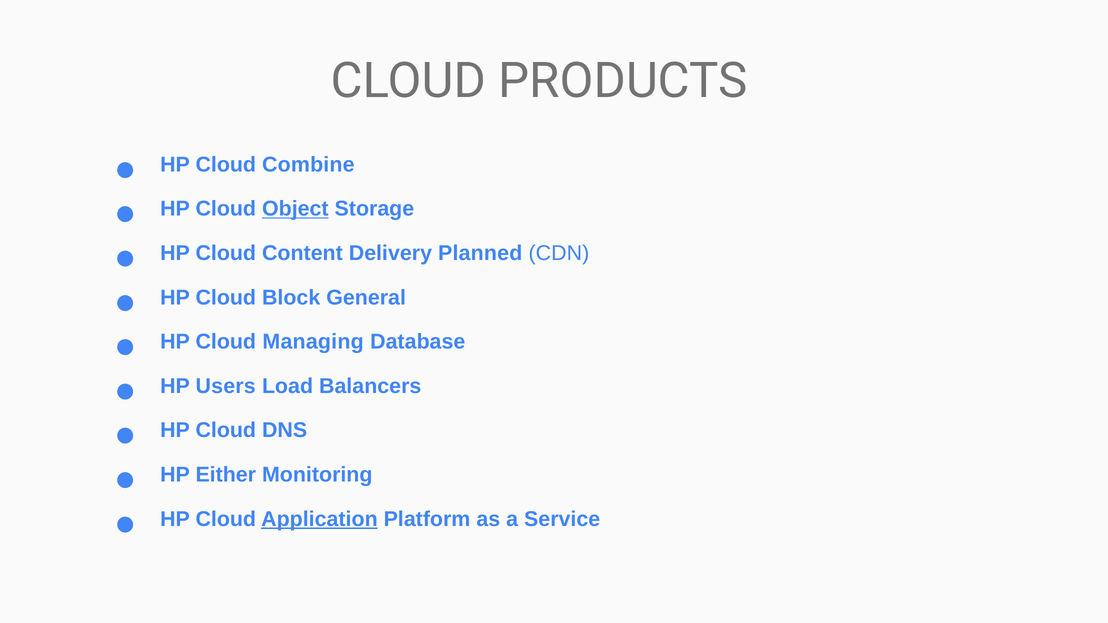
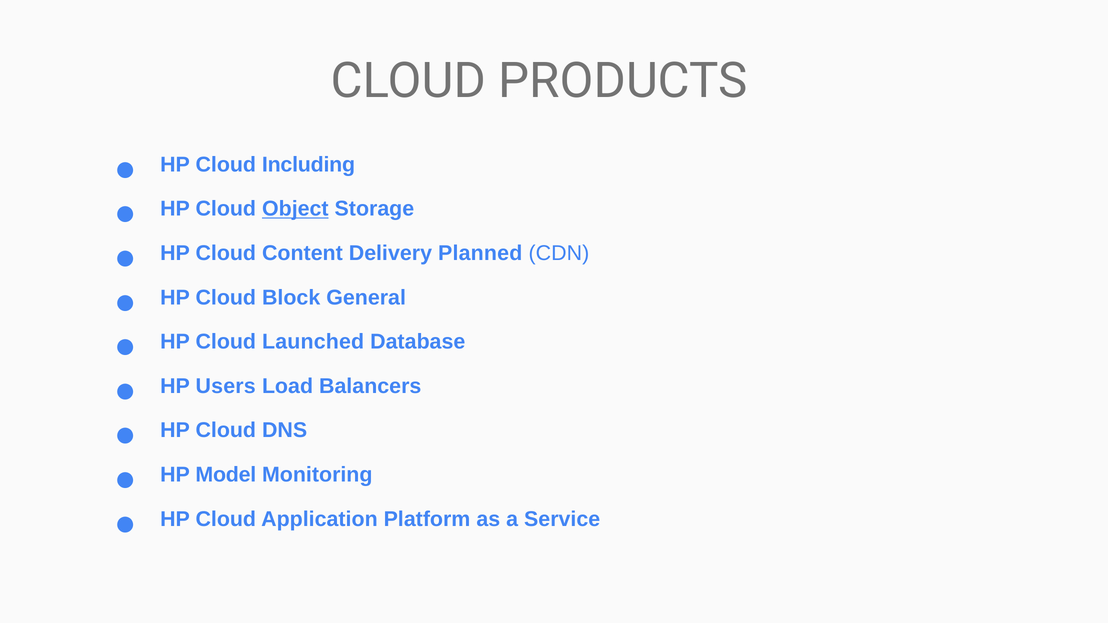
Combine: Combine -> Including
Managing: Managing -> Launched
Either: Either -> Model
Application underline: present -> none
